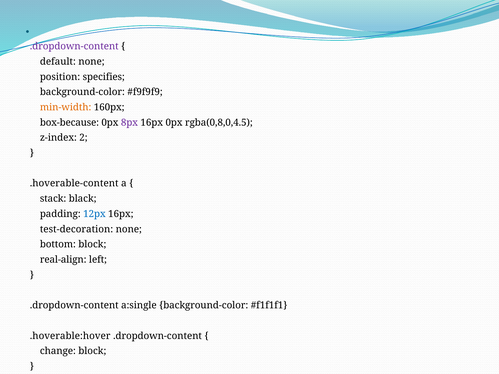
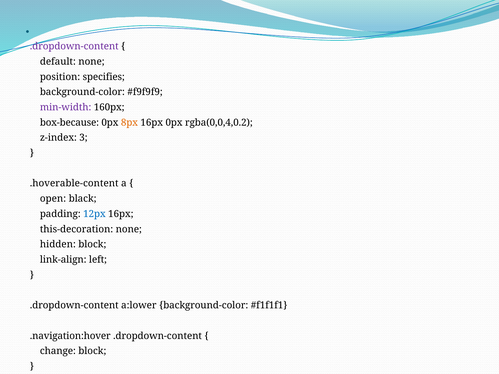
min-width colour: orange -> purple
8px colour: purple -> orange
rgba(0,8,0,4.5: rgba(0,8,0,4.5 -> rgba(0,0,4,0.2
2: 2 -> 3
stack: stack -> open
test-decoration: test-decoration -> this-decoration
bottom: bottom -> hidden
real-align: real-align -> link-align
a:single: a:single -> a:lower
.hoverable:hover: .hoverable:hover -> .navigation:hover
